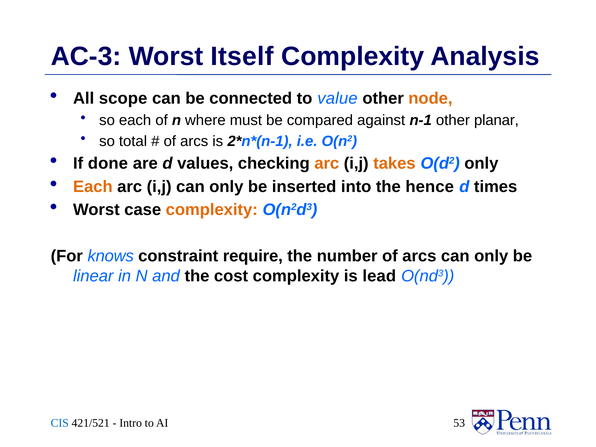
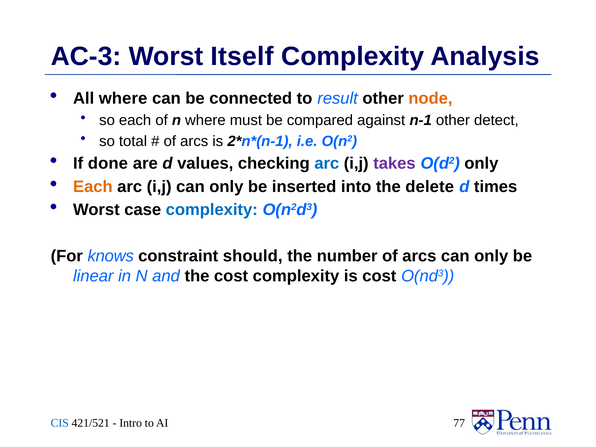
All scope: scope -> where
value: value -> result
planar: planar -> detect
arc at (327, 163) colour: orange -> blue
takes colour: orange -> purple
hence: hence -> delete
complexity at (212, 210) colour: orange -> blue
require: require -> should
is lead: lead -> cost
53: 53 -> 77
